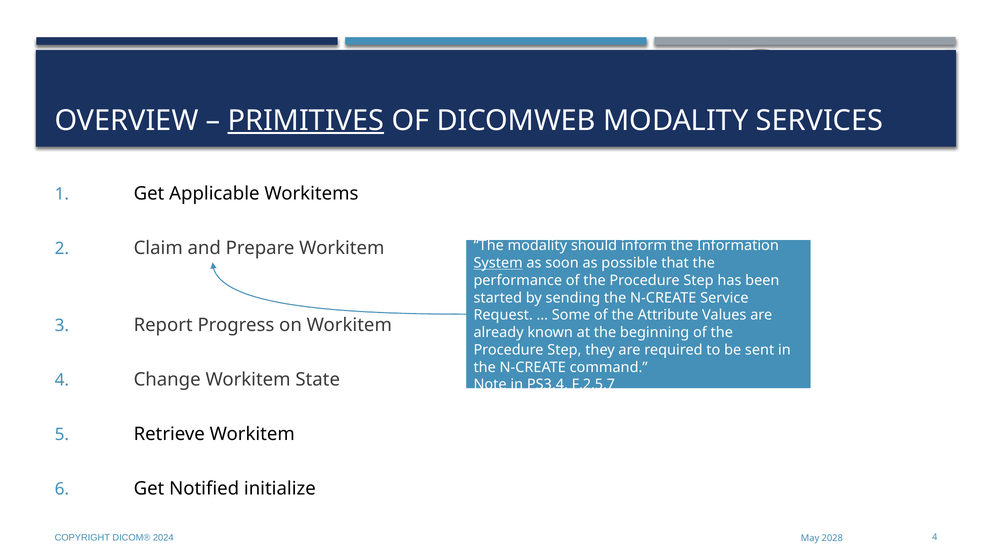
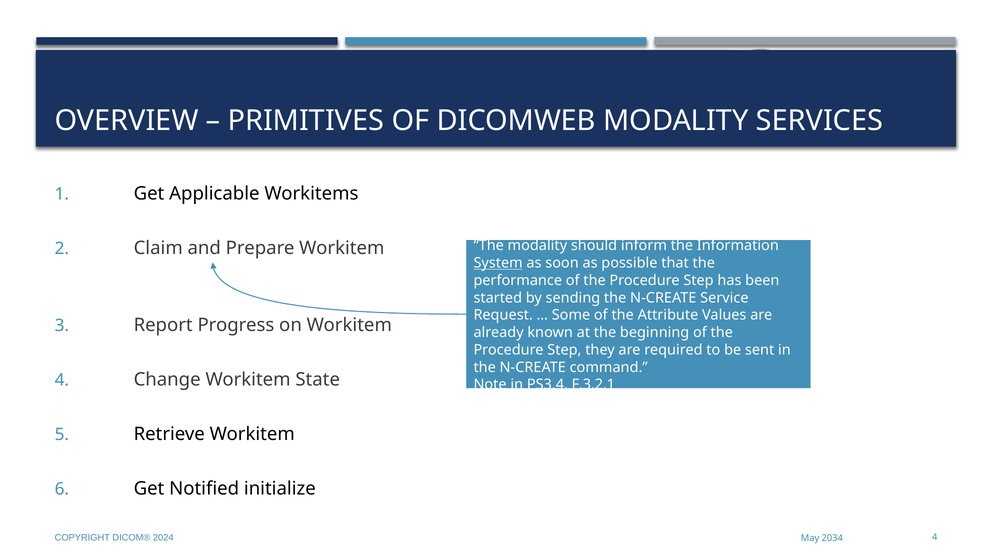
PRIMITIVES underline: present -> none
F.2.5.7: F.2.5.7 -> F.3.2.1
2028: 2028 -> 2034
